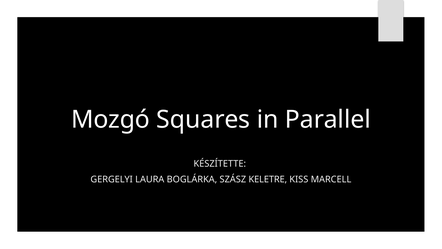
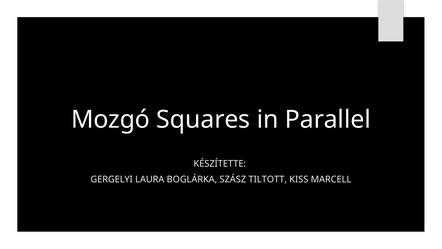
KELETRE: KELETRE -> TILTOTT
